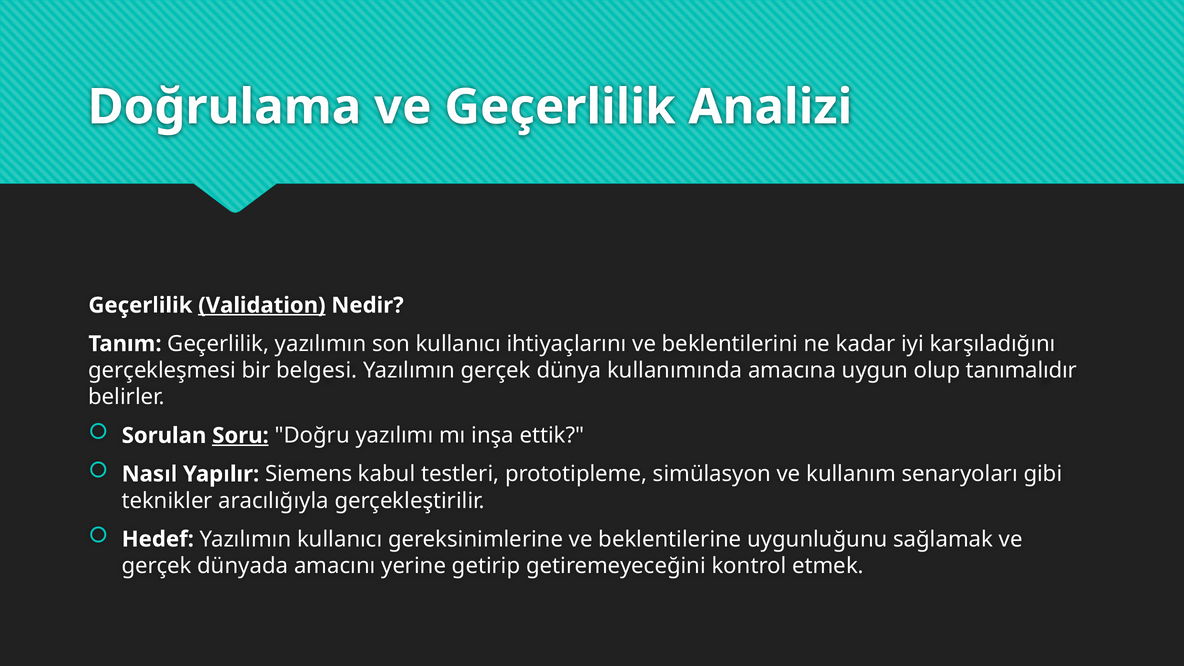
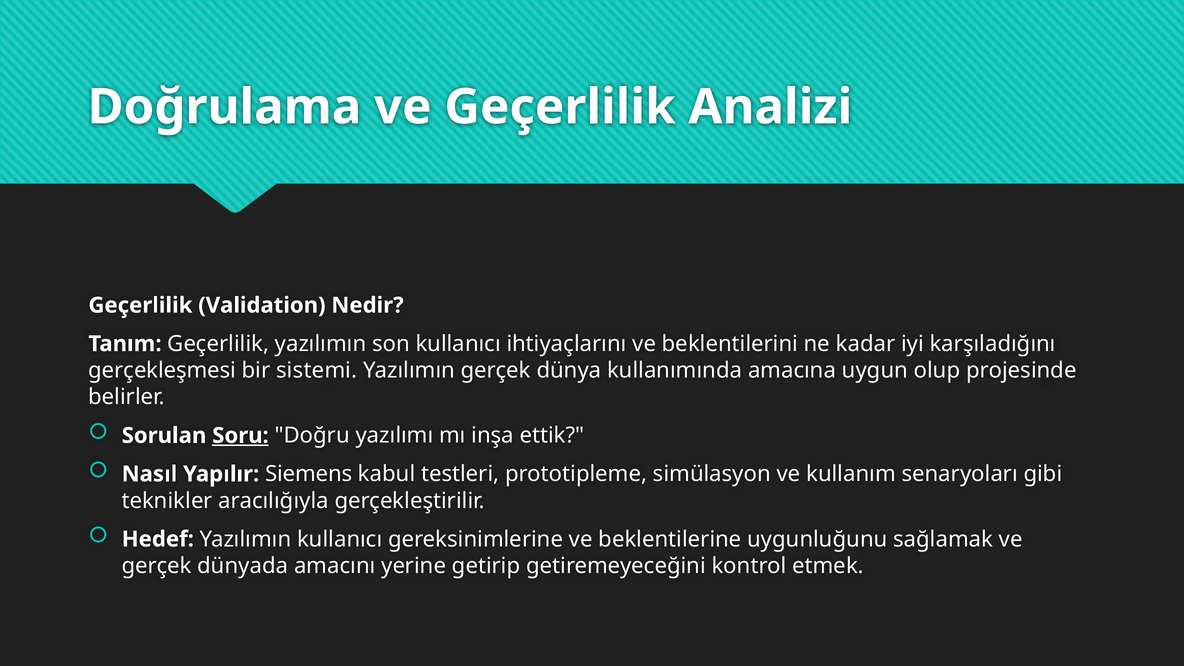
Validation underline: present -> none
belgesi: belgesi -> sistemi
tanımalıdır: tanımalıdır -> projesinde
